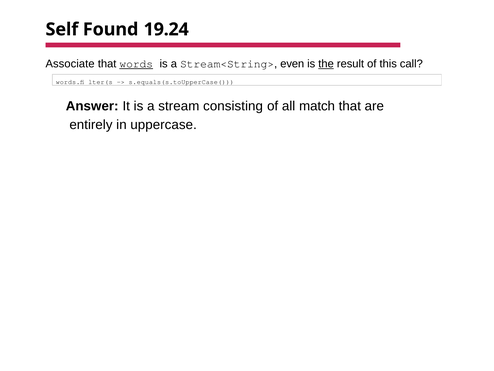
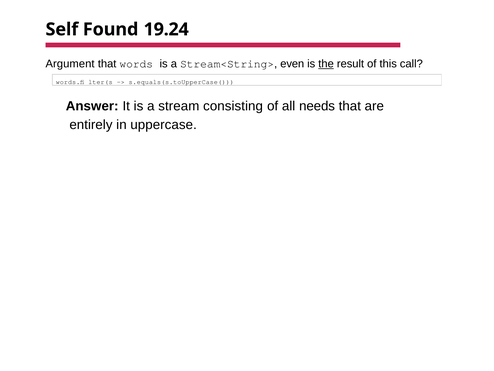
Associate: Associate -> Argument
words underline: present -> none
match: match -> needs
